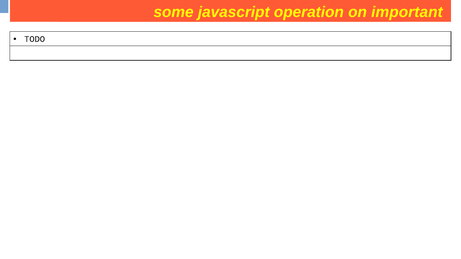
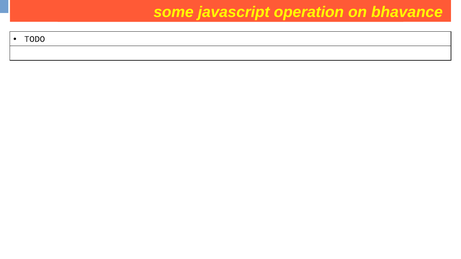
important: important -> bhavance
